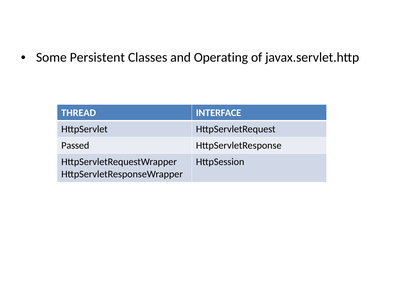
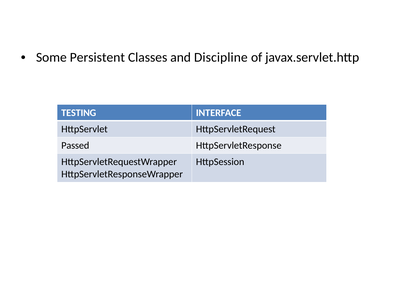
Operating: Operating -> Discipline
THREAD: THREAD -> TESTING
